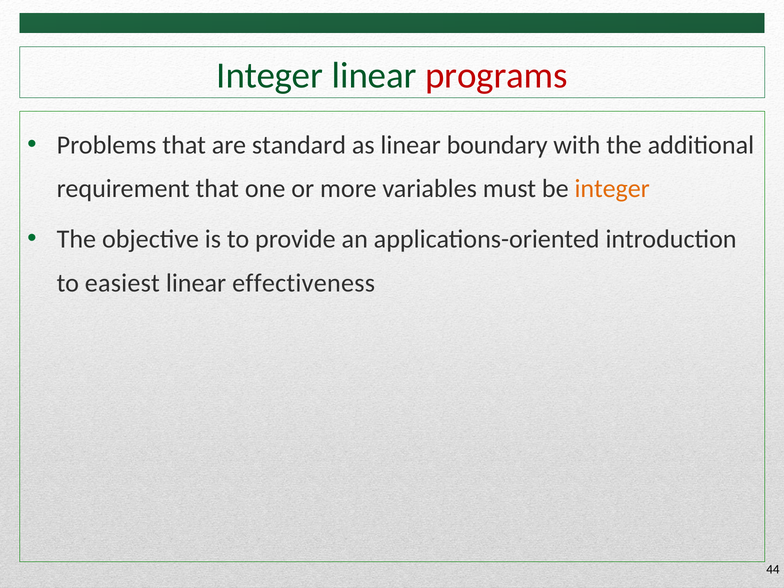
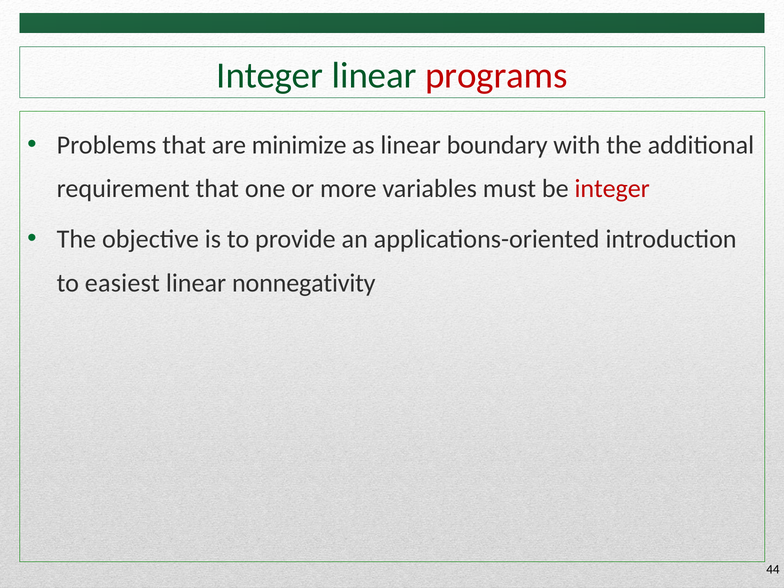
standard: standard -> minimize
integer at (612, 189) colour: orange -> red
effectiveness: effectiveness -> nonnegativity
